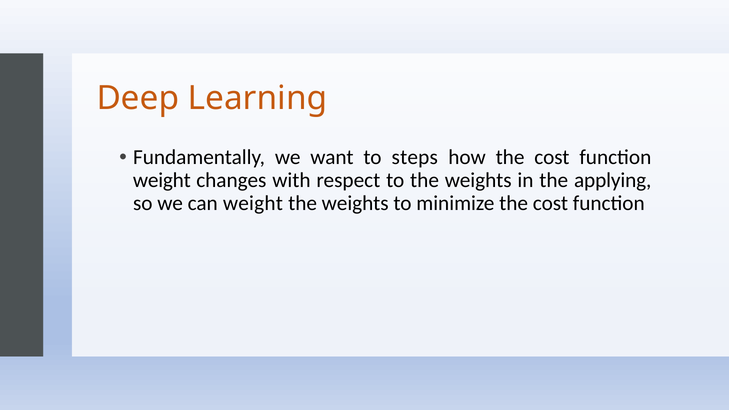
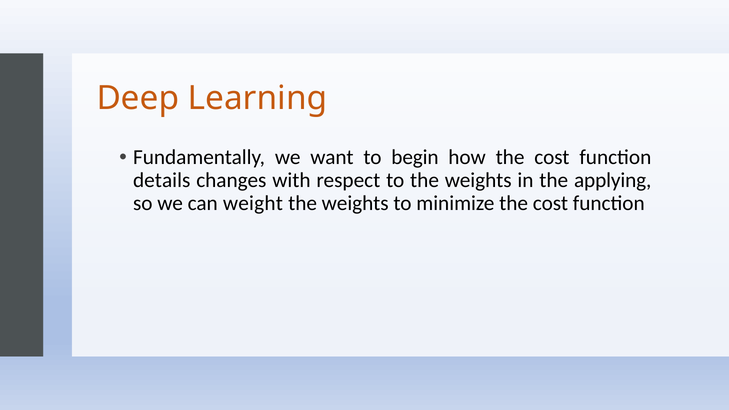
steps: steps -> begin
weight at (162, 180): weight -> details
